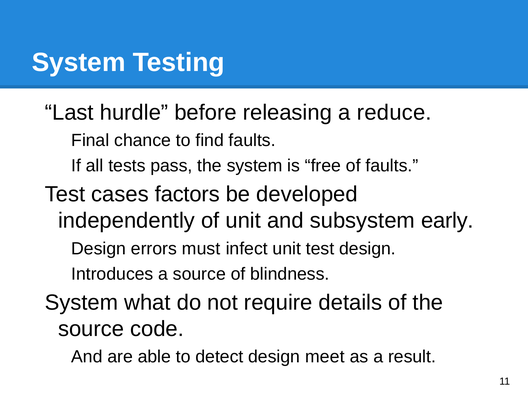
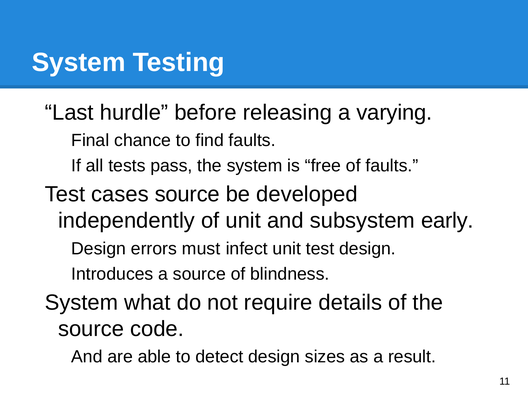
reduce: reduce -> varying
cases factors: factors -> source
meet: meet -> sizes
